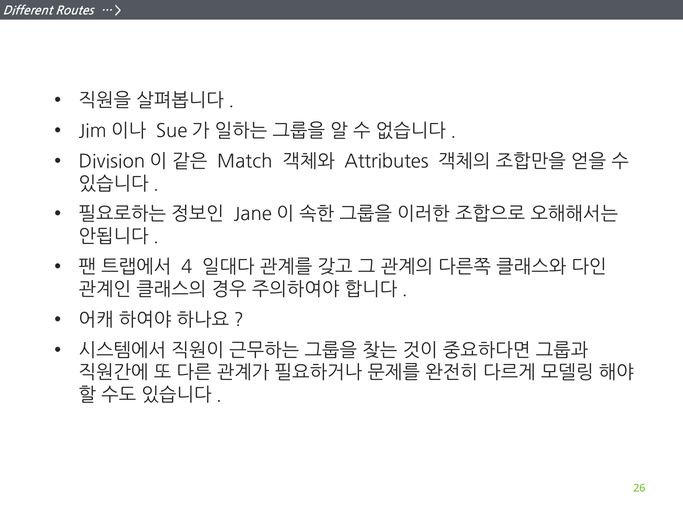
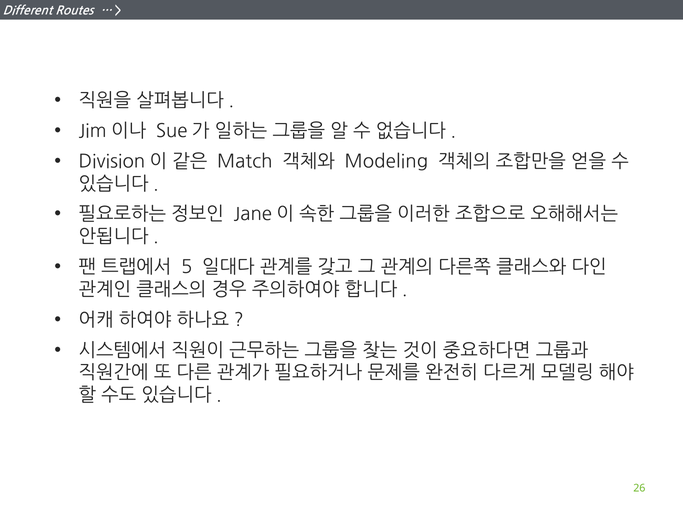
Attributes: Attributes -> Modeling
4: 4 -> 5
